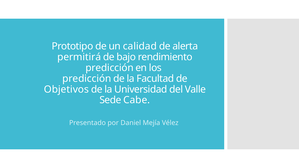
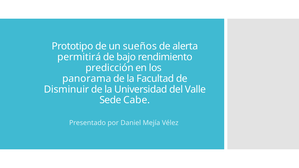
calidad: calidad -> sueños
predicción at (87, 79): predicción -> panorama
Objetivos: Objetivos -> Disminuir
